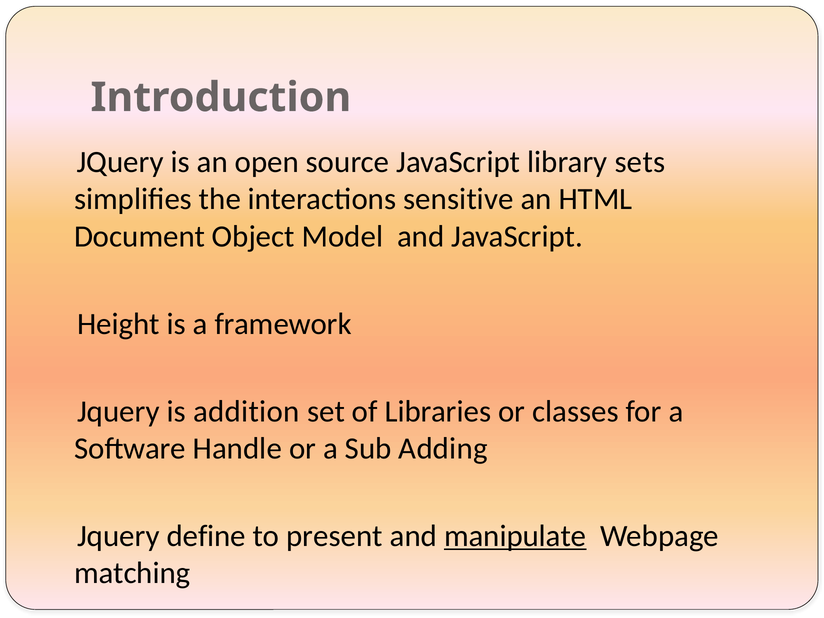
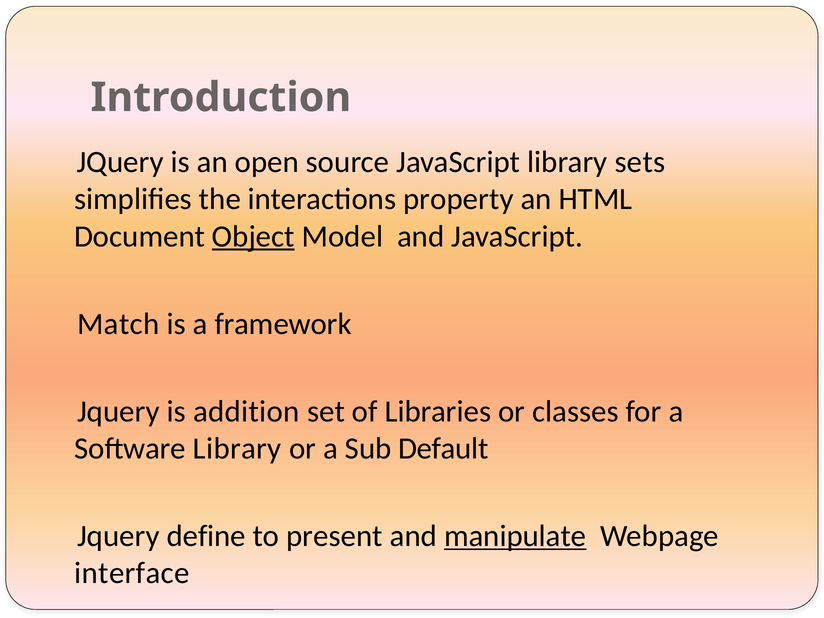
sensitive: sensitive -> property
Object underline: none -> present
Height: Height -> Match
Software Handle: Handle -> Library
Adding: Adding -> Default
matching: matching -> interface
